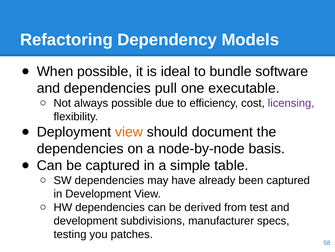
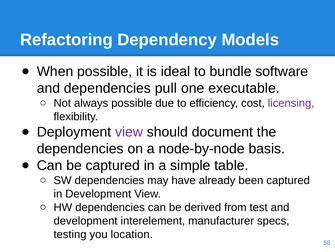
view at (129, 132) colour: orange -> purple
subdivisions: subdivisions -> interelement
patches: patches -> location
